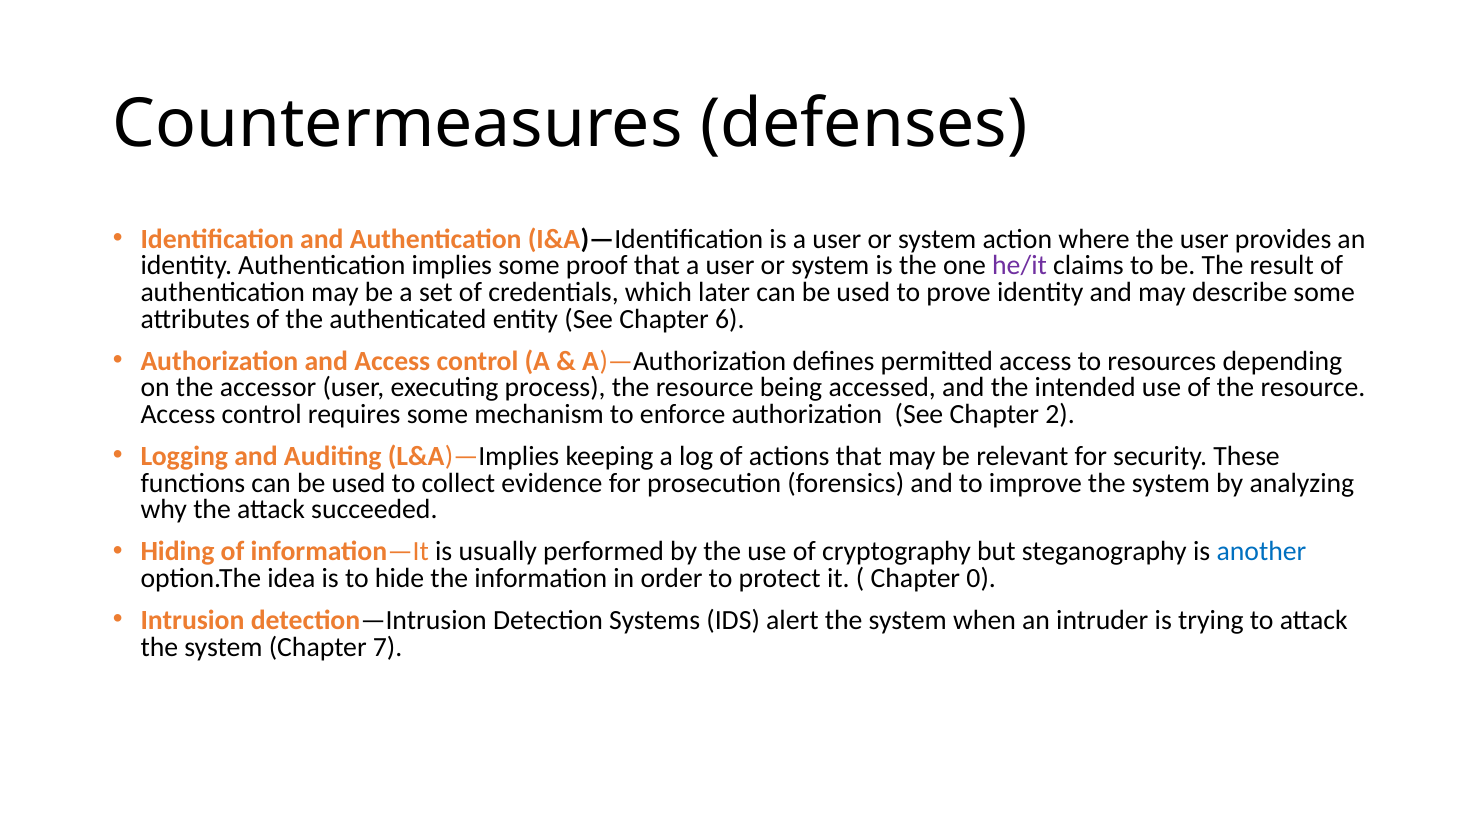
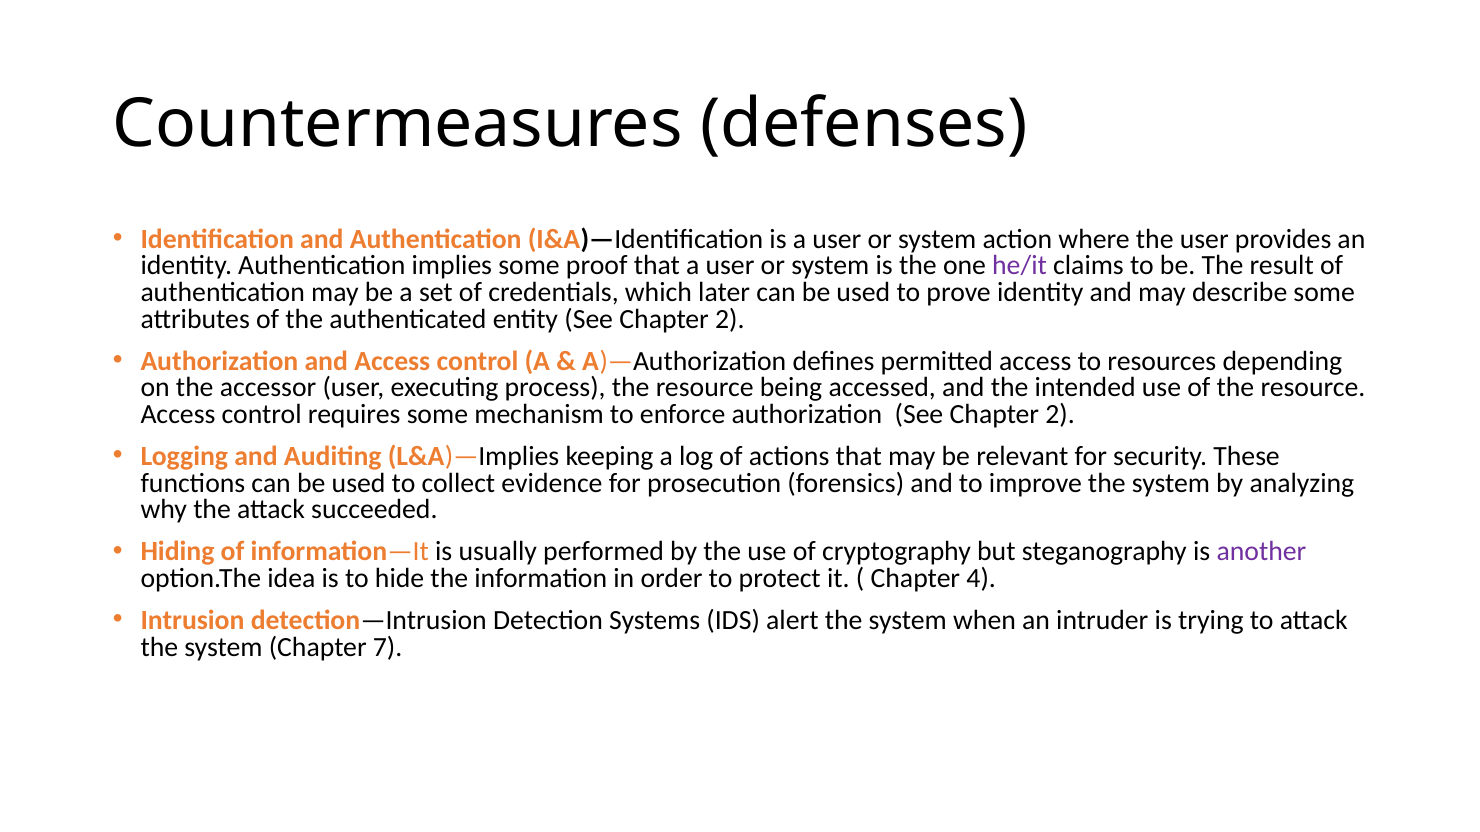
entity See Chapter 6: 6 -> 2
another colour: blue -> purple
0: 0 -> 4
